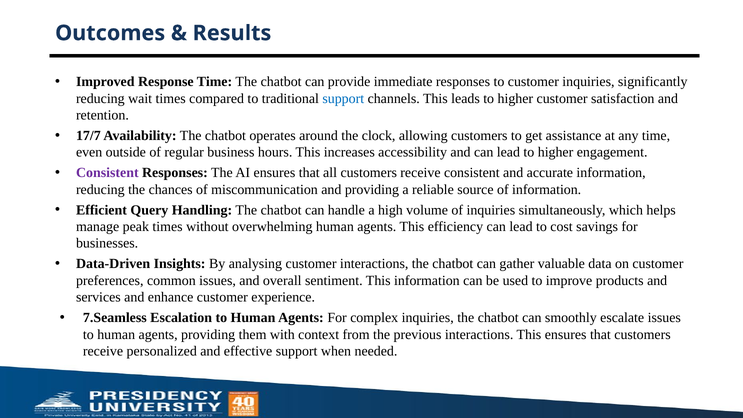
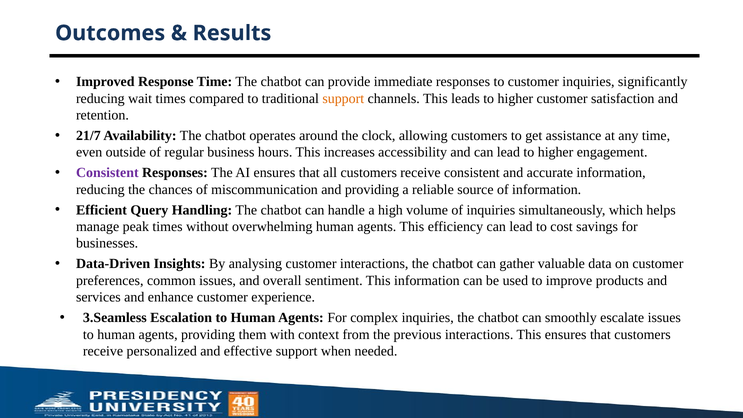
support at (343, 98) colour: blue -> orange
17/7: 17/7 -> 21/7
7.Seamless: 7.Seamless -> 3.Seamless
